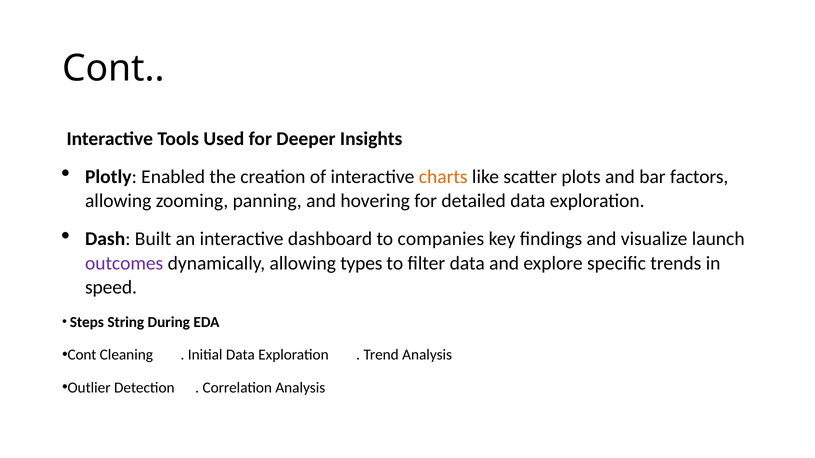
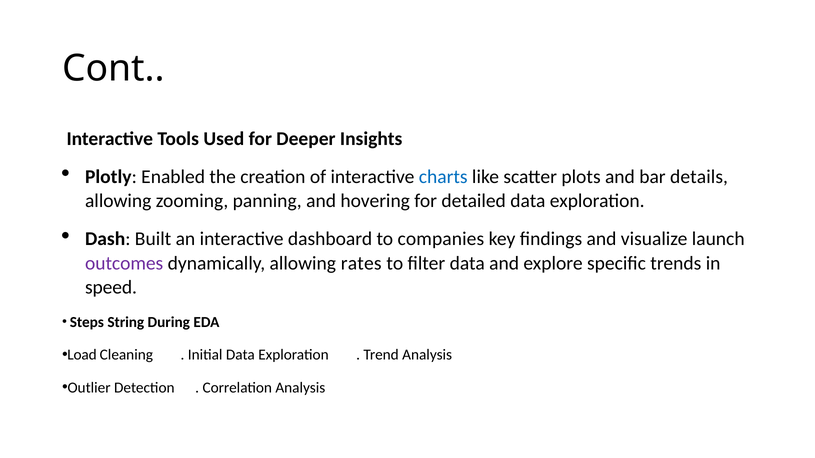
charts colour: orange -> blue
factors: factors -> details
types: types -> rates
Cont at (82, 355): Cont -> Load
